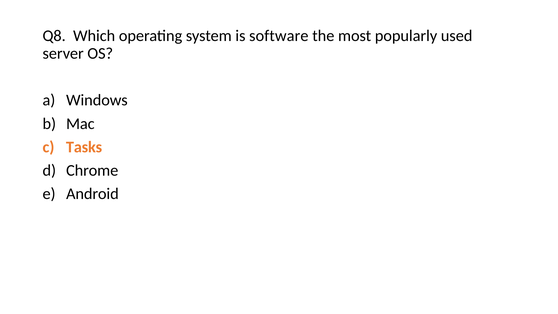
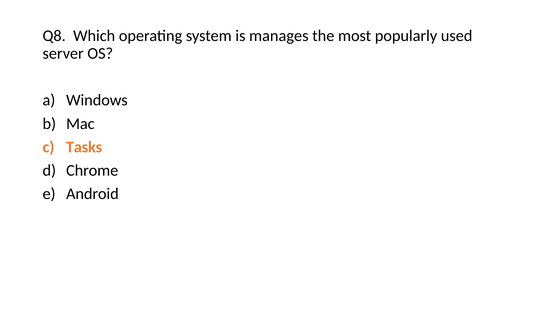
software: software -> manages
